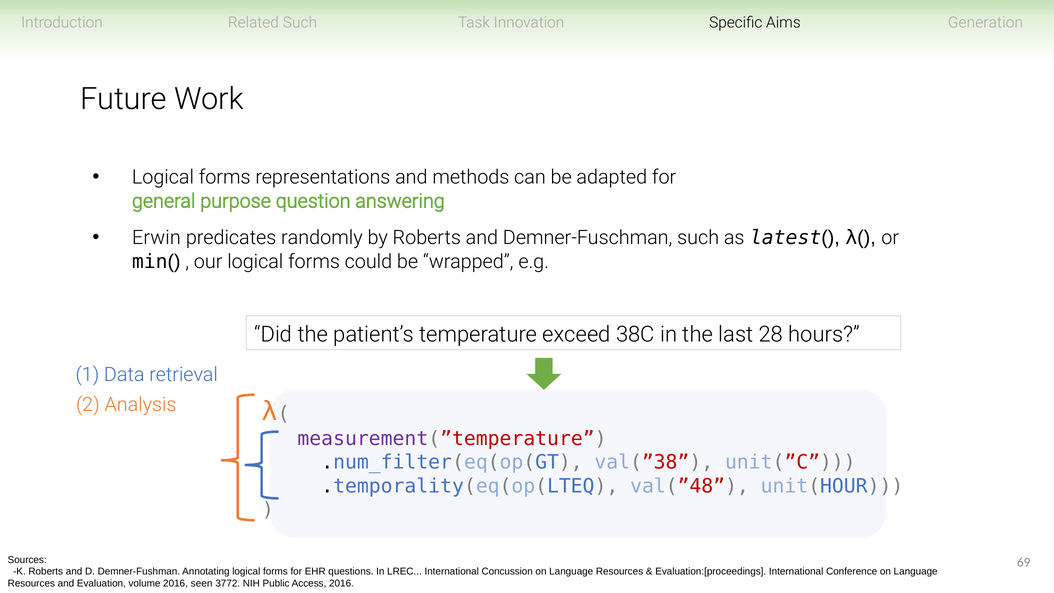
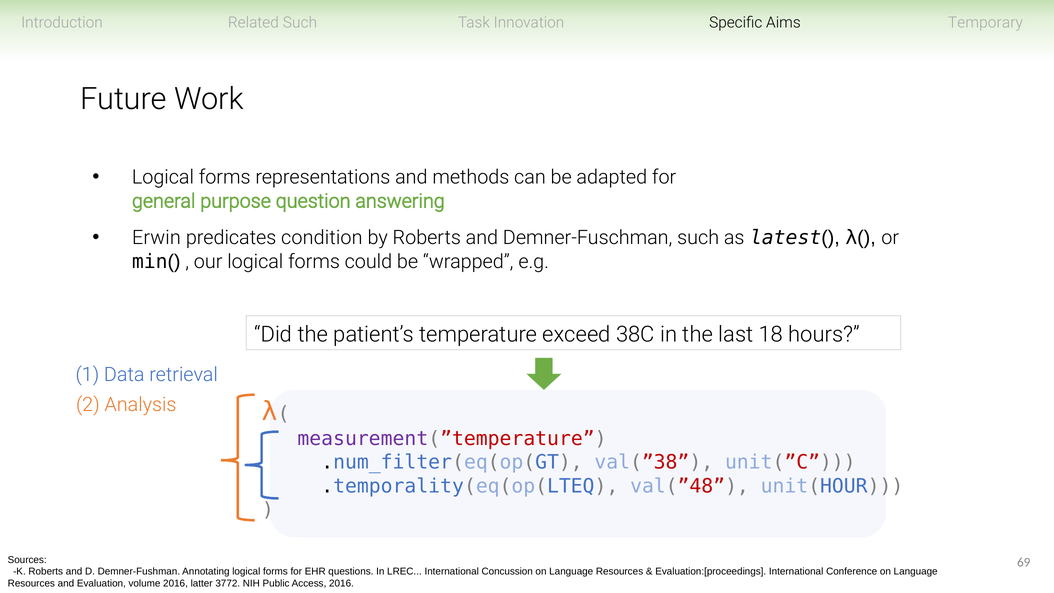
Generation: Generation -> Temporary
randomly: randomly -> condition
28: 28 -> 18
seen: seen -> latter
